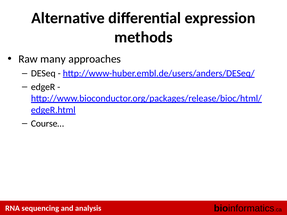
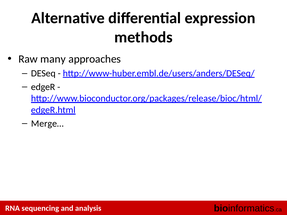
Course…: Course… -> Merge…
